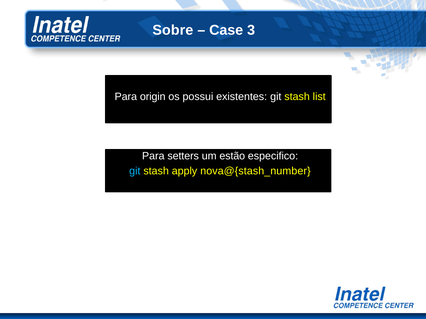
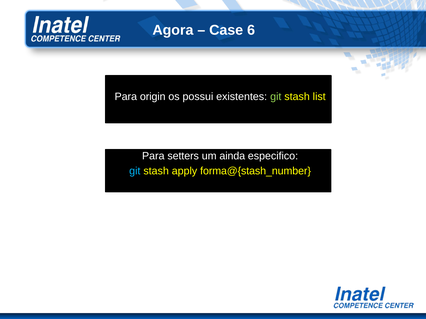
Sobre: Sobre -> Agora
3: 3 -> 6
git at (276, 97) colour: white -> light green
estão: estão -> ainda
nova@{stash_number: nova@{stash_number -> forma@{stash_number
